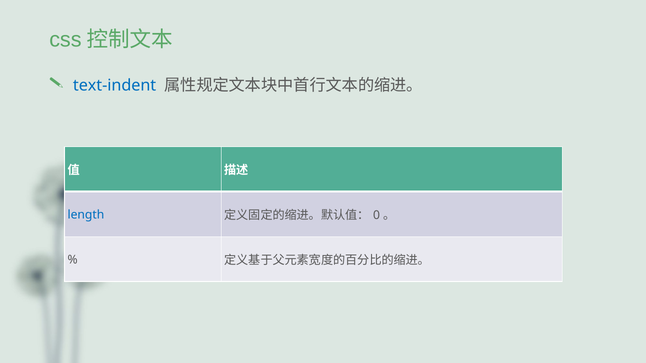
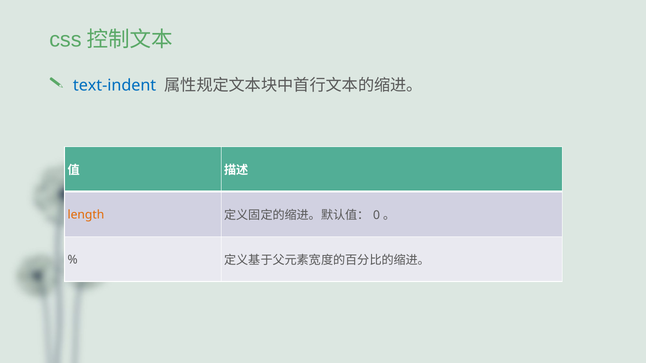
length colour: blue -> orange
